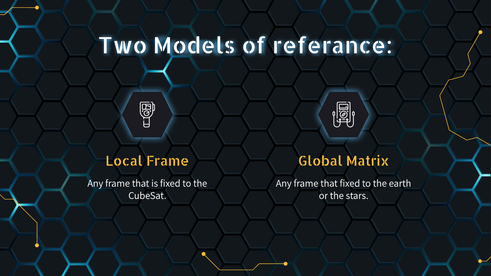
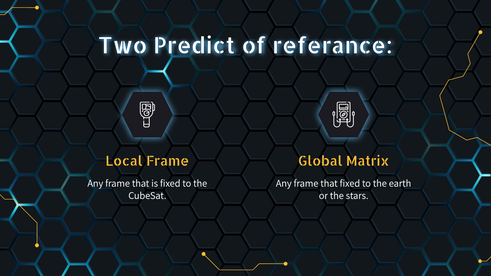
Models: Models -> Predict
